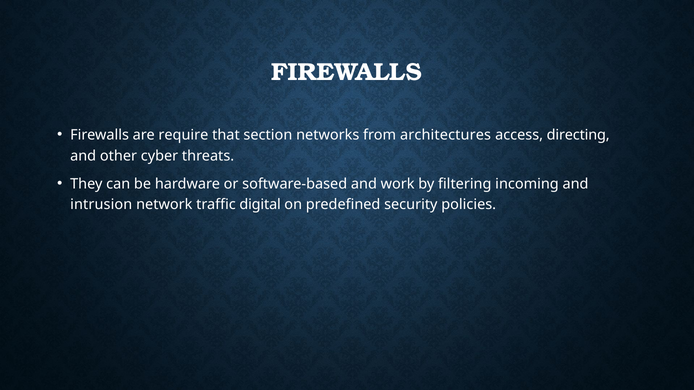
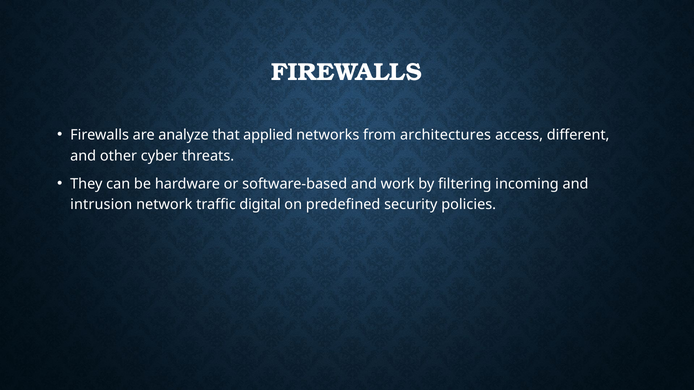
require: require -> analyze
section: section -> applied
directing: directing -> different
